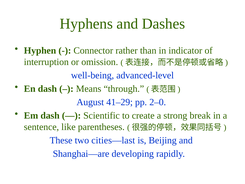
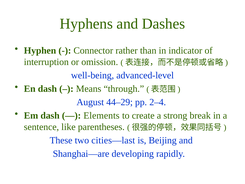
41–29: 41–29 -> 44–29
2–0: 2–0 -> 2–4
Scientific: Scientific -> Elements
